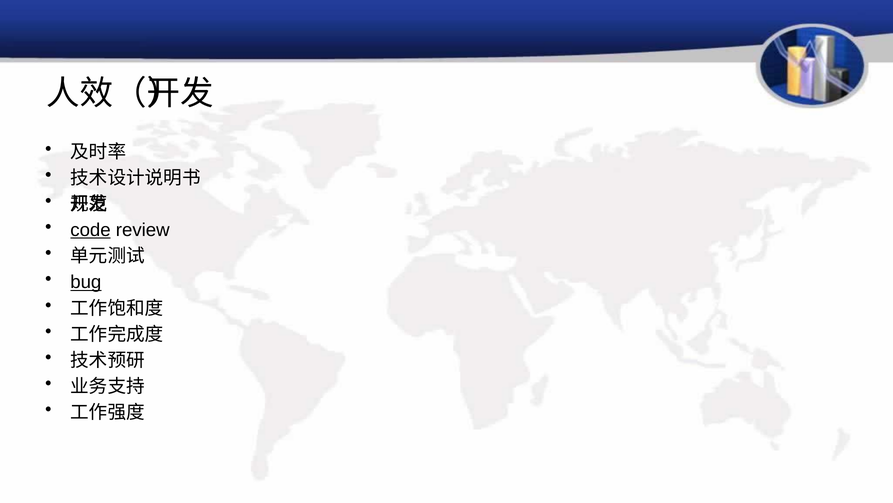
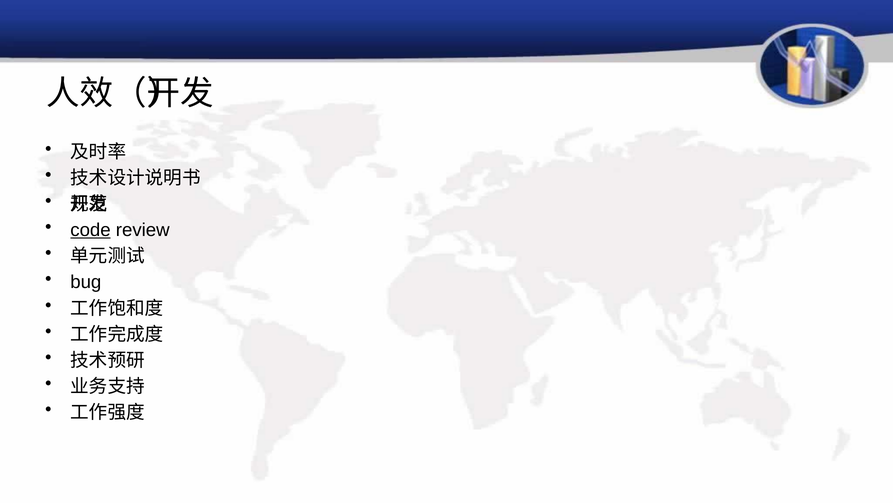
bug underline: present -> none
